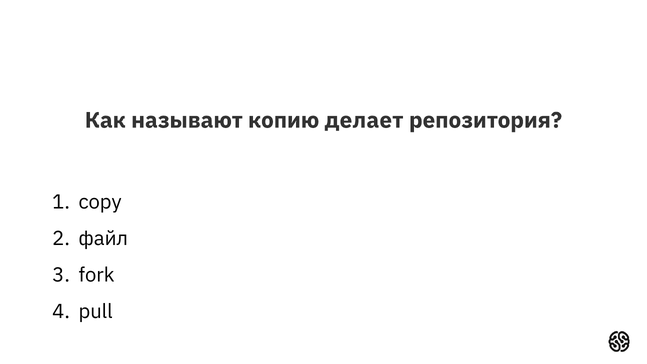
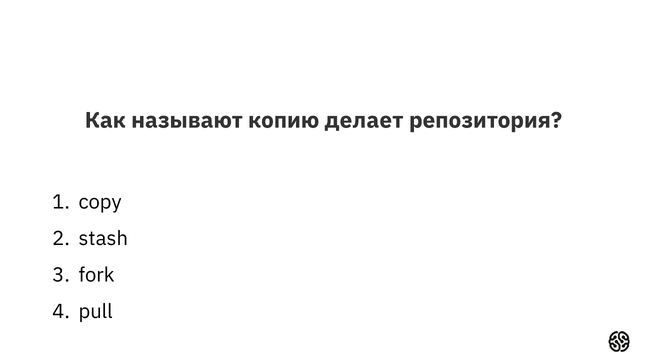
файл: файл -> stash
